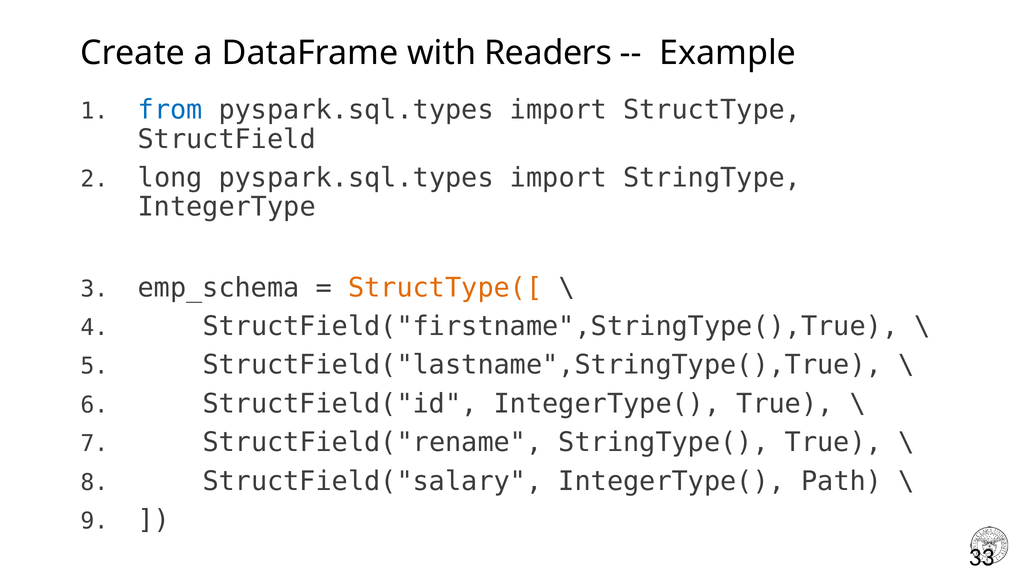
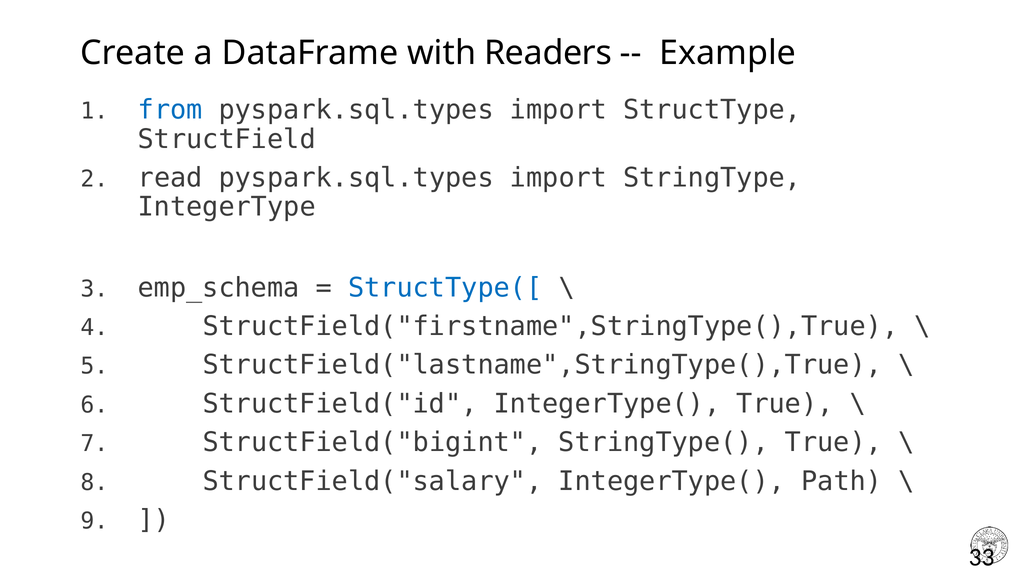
long: long -> read
StructType([ colour: orange -> blue
StructField("rename: StructField("rename -> StructField("bigint
